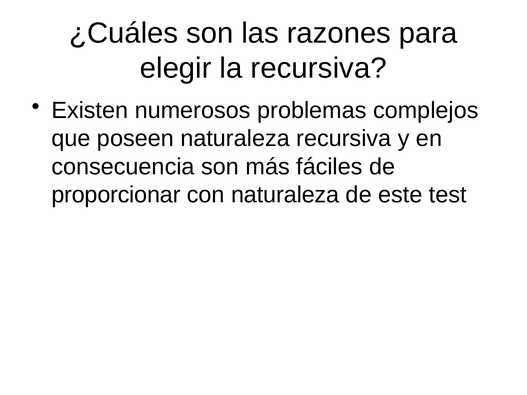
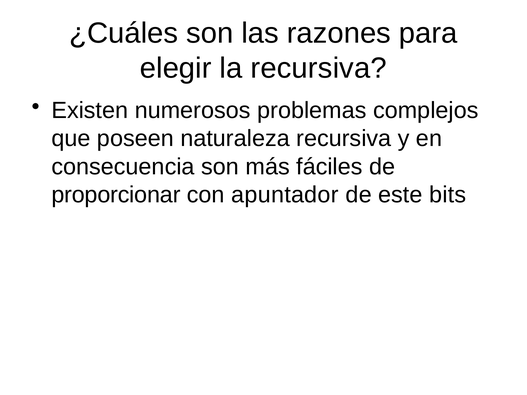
con naturaleza: naturaleza -> apuntador
test: test -> bits
